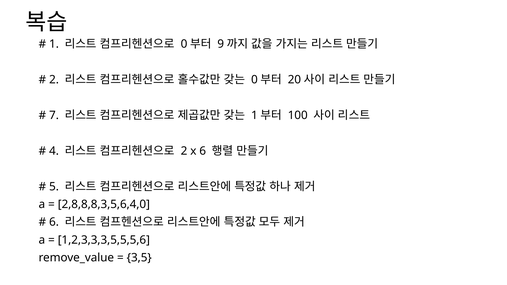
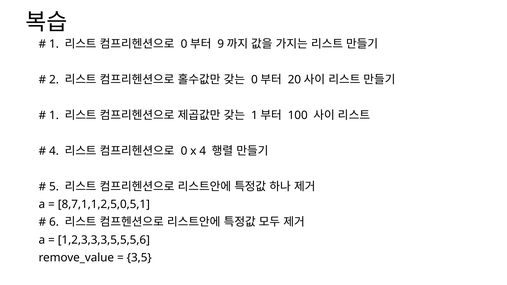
7 at (54, 115): 7 -> 1
2 at (184, 151): 2 -> 0
x 6: 6 -> 4
2,8,8,8,3,5,6,4,0: 2,8,8,8,3,5,6,4,0 -> 8,7,1,1,2,5,0,5,1
